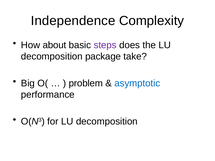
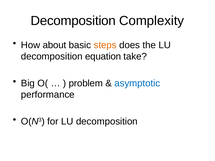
Independence at (73, 21): Independence -> Decomposition
steps colour: purple -> orange
package: package -> equation
